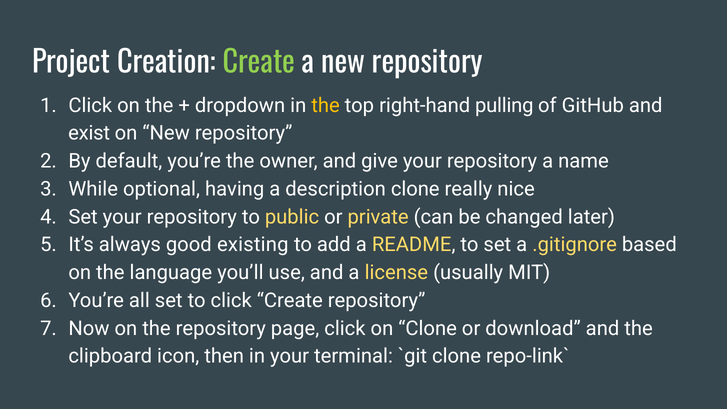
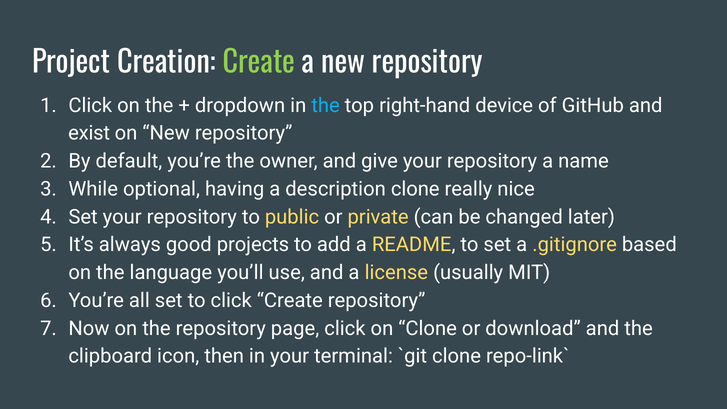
the at (326, 105) colour: yellow -> light blue
pulling: pulling -> device
existing: existing -> projects
